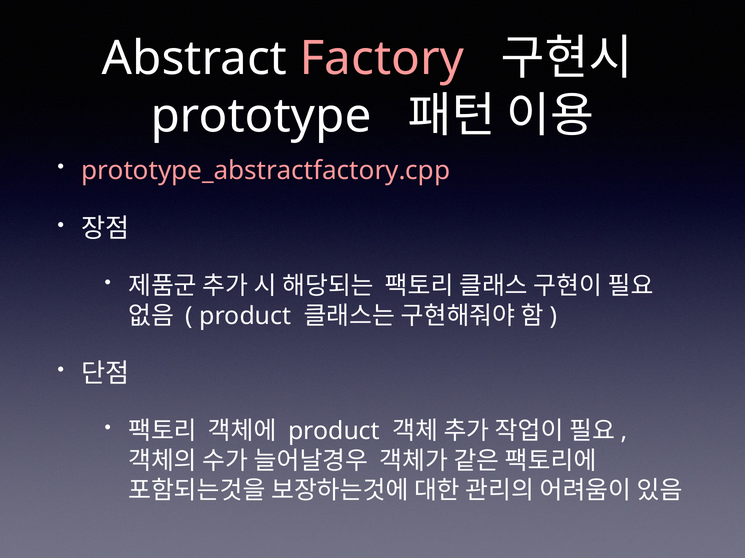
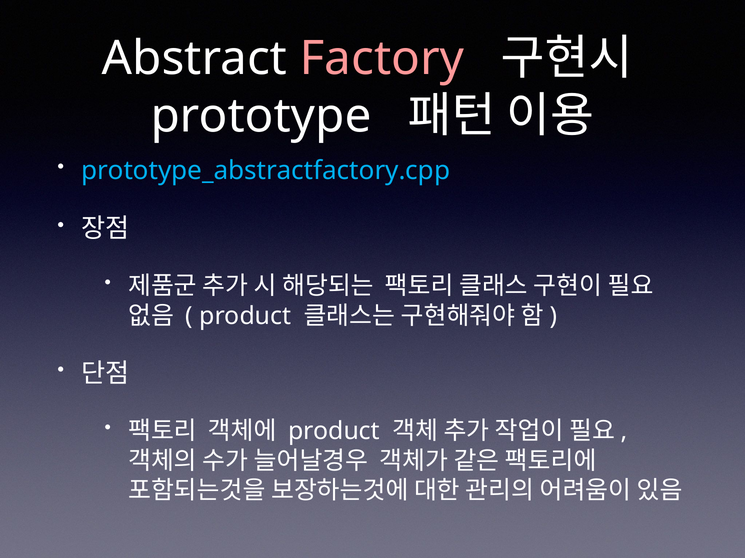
prototype_abstractfactory.cpp colour: pink -> light blue
